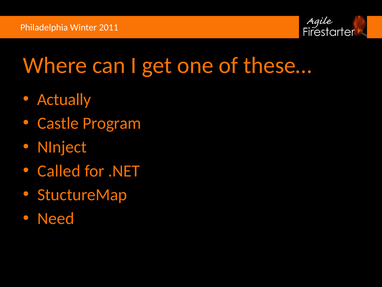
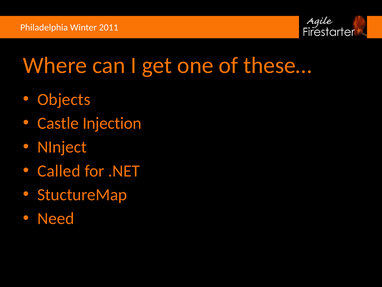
Actually: Actually -> Objects
Program: Program -> Injection
